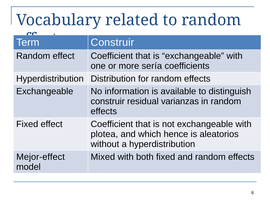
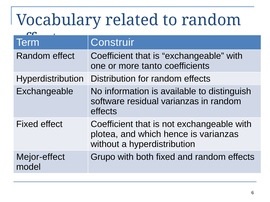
sería: sería -> tanto
construir at (108, 102): construir -> software
is aleatorios: aleatorios -> varianzas
Mixed: Mixed -> Grupo
